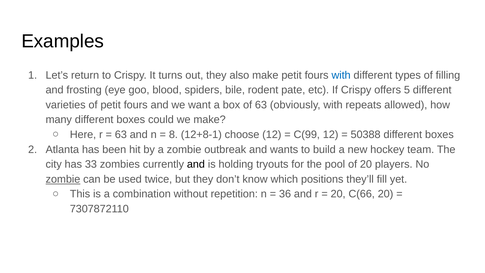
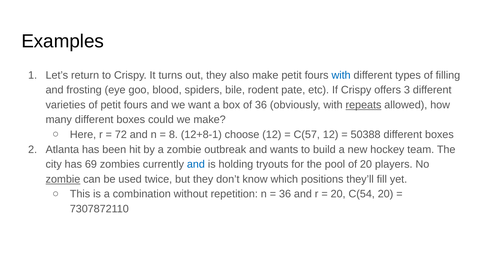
5: 5 -> 3
of 63: 63 -> 36
repeats underline: none -> present
63 at (121, 135): 63 -> 72
C(99: C(99 -> C(57
33: 33 -> 69
and at (196, 164) colour: black -> blue
C(66: C(66 -> C(54
